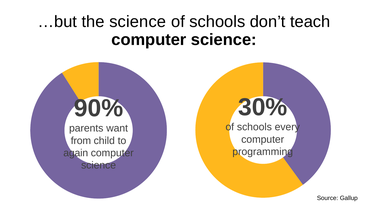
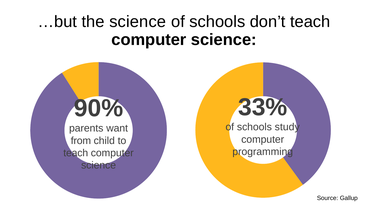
30%: 30% -> 33%
every: every -> study
again at (76, 153): again -> teach
